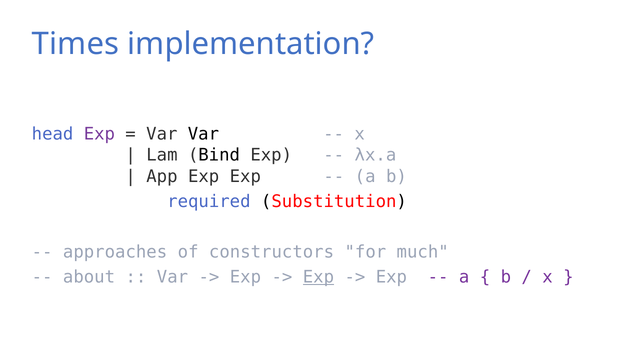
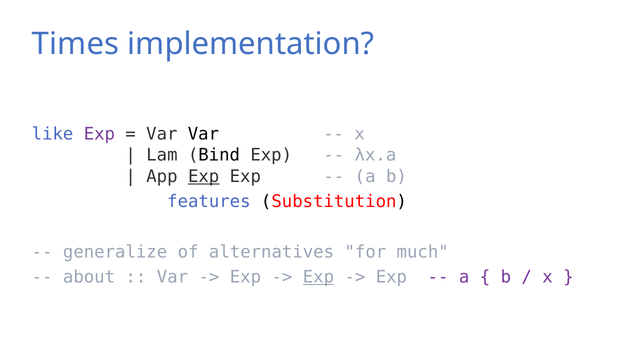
head: head -> like
Exp at (204, 176) underline: none -> present
required: required -> features
approaches: approaches -> generalize
constructors: constructors -> alternatives
